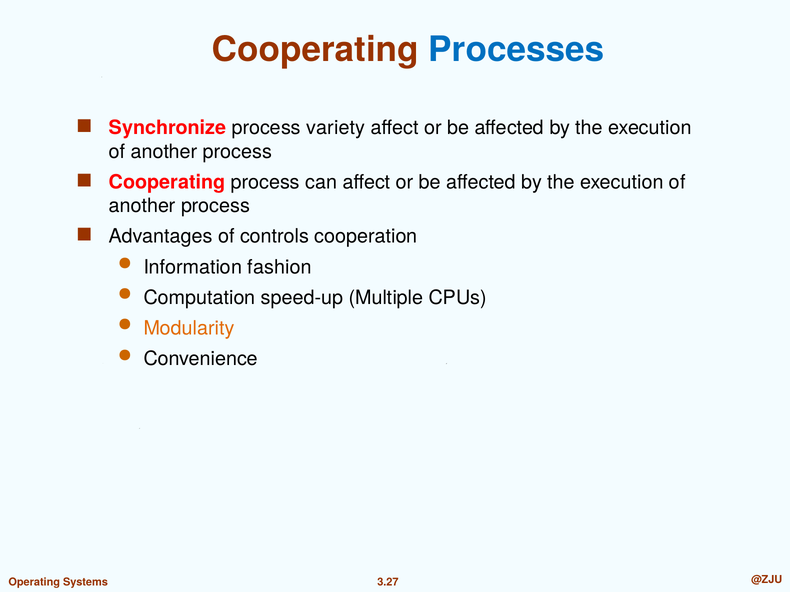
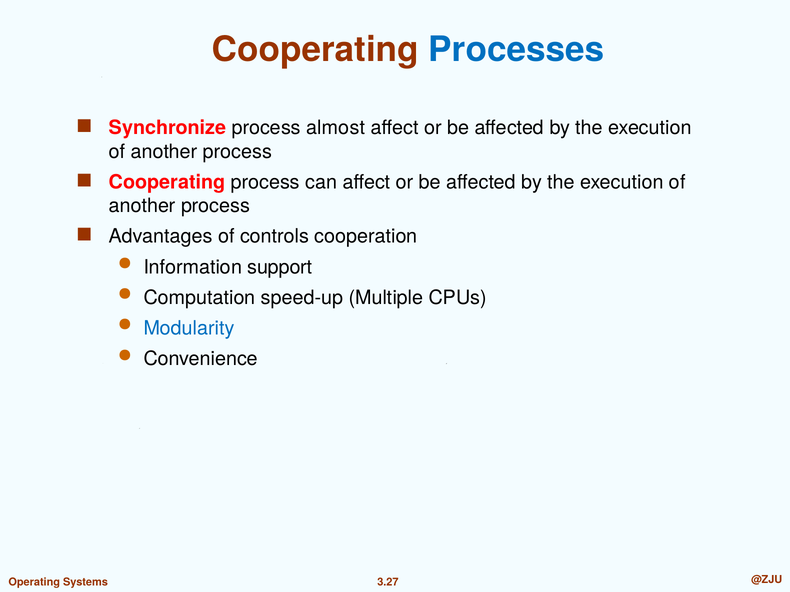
variety: variety -> almost
fashion: fashion -> support
Modularity colour: orange -> blue
